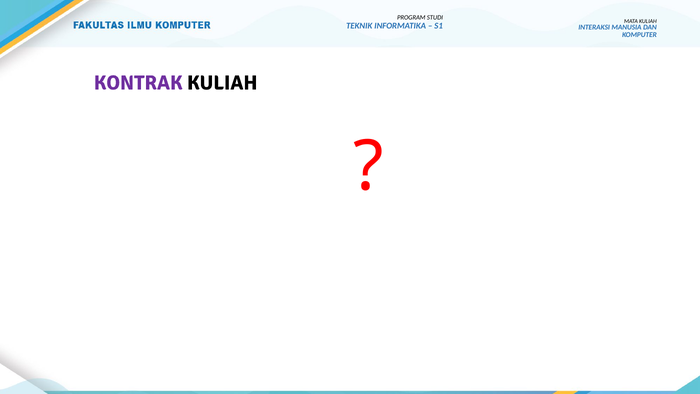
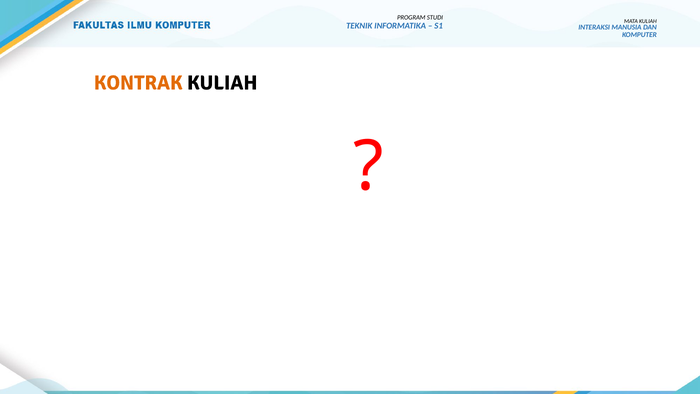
KONTRAK colour: purple -> orange
